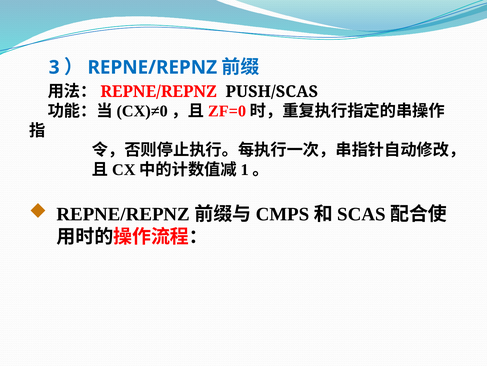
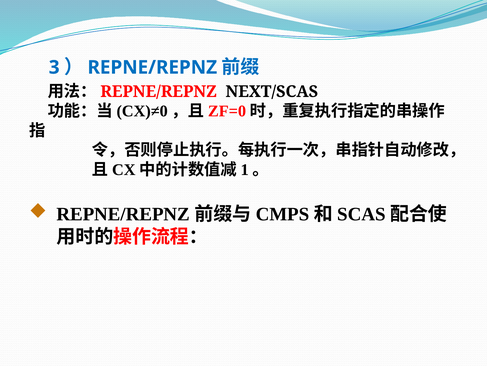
PUSH/SCAS: PUSH/SCAS -> NEXT/SCAS
